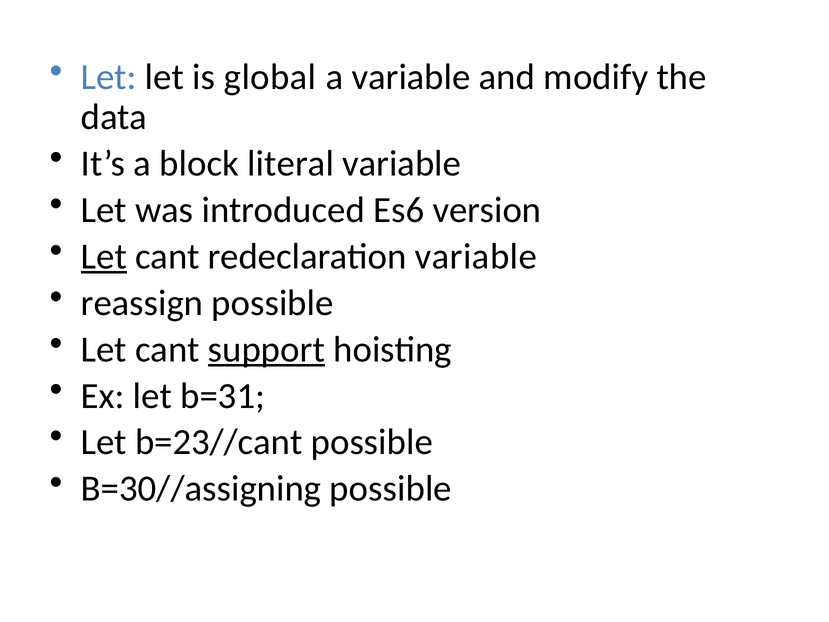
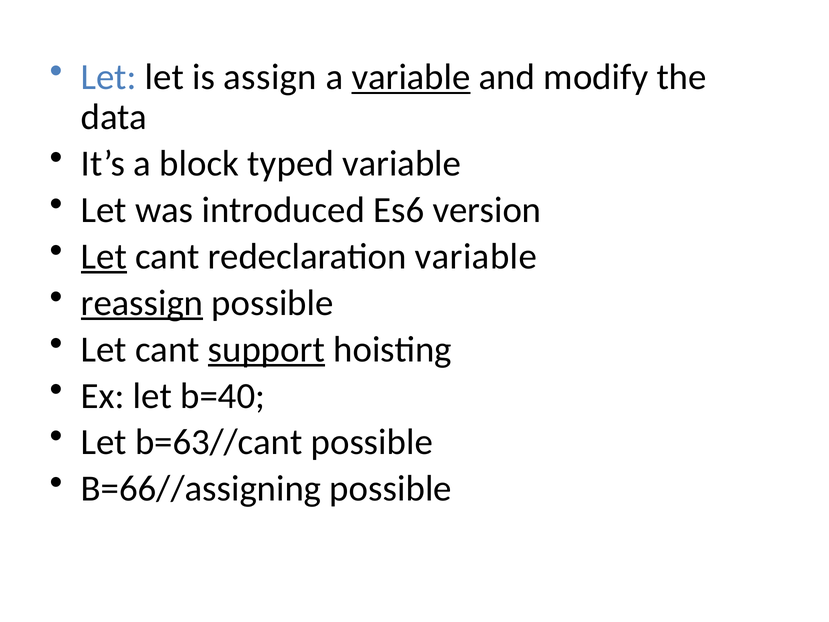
global: global -> assign
variable at (411, 77) underline: none -> present
literal: literal -> typed
reassign underline: none -> present
b=31: b=31 -> b=40
b=23//cant: b=23//cant -> b=63//cant
B=30//assigning: B=30//assigning -> B=66//assigning
